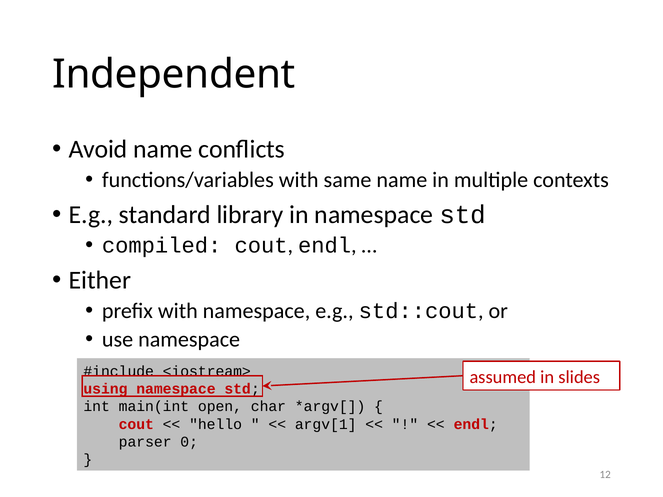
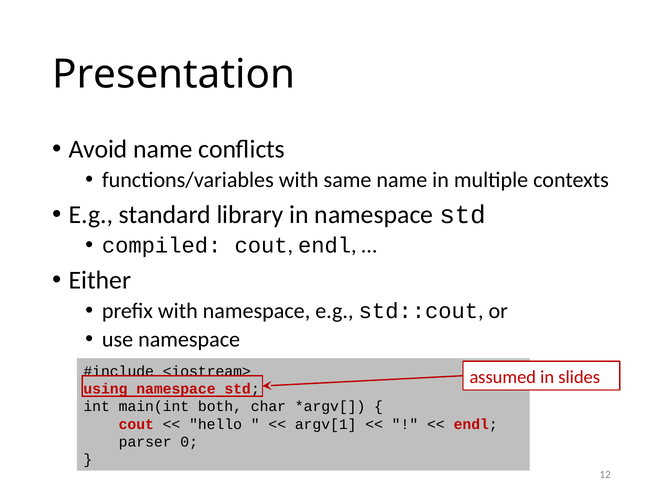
Independent: Independent -> Presentation
open: open -> both
